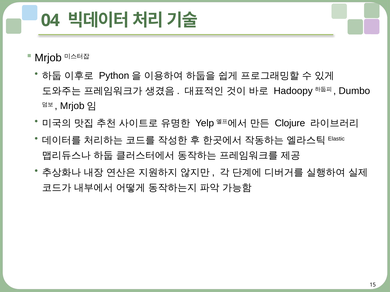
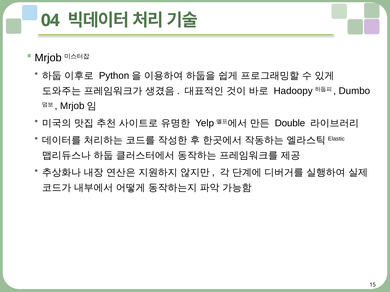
Clojure: Clojure -> Double
